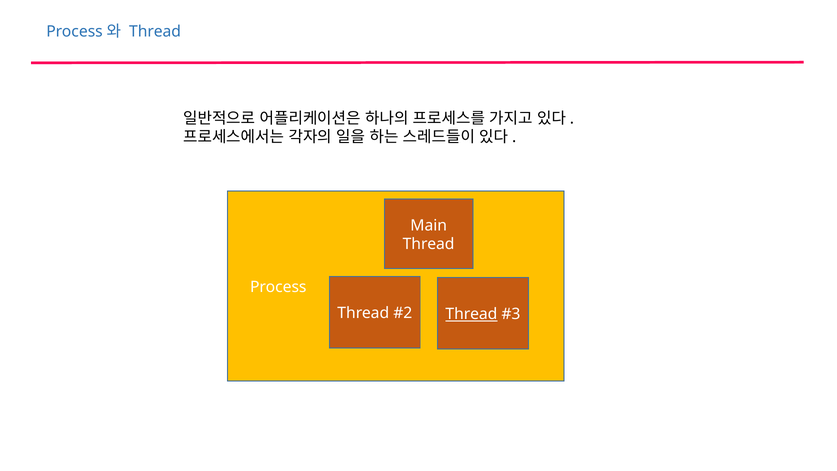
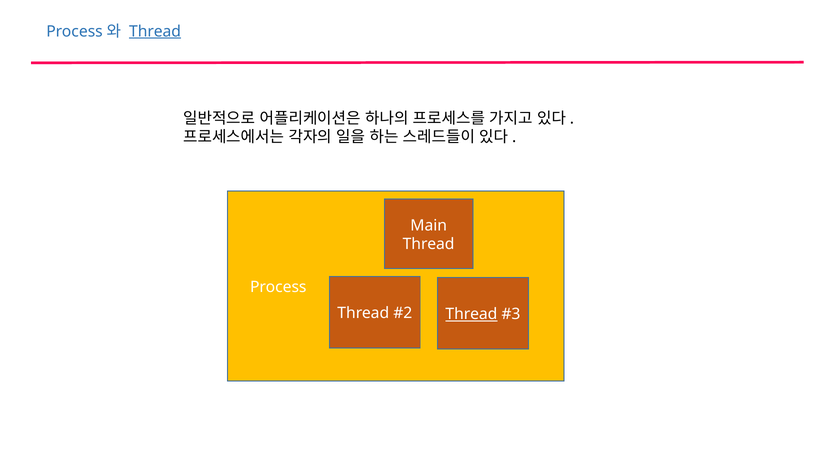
Thread at (155, 31) underline: none -> present
